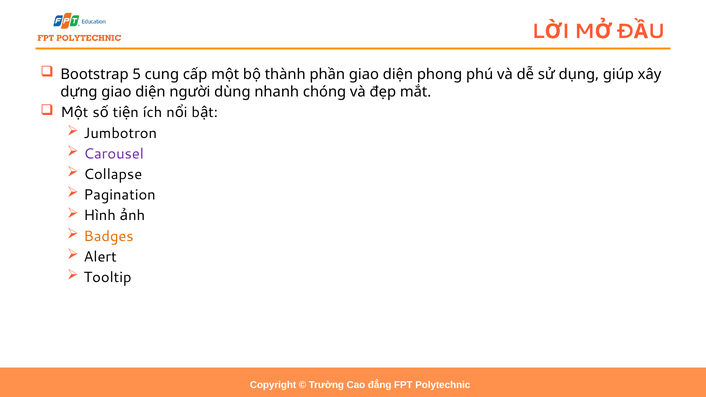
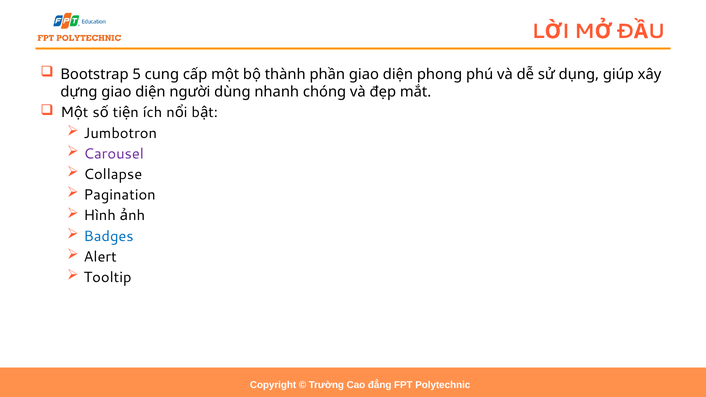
Badges colour: orange -> blue
